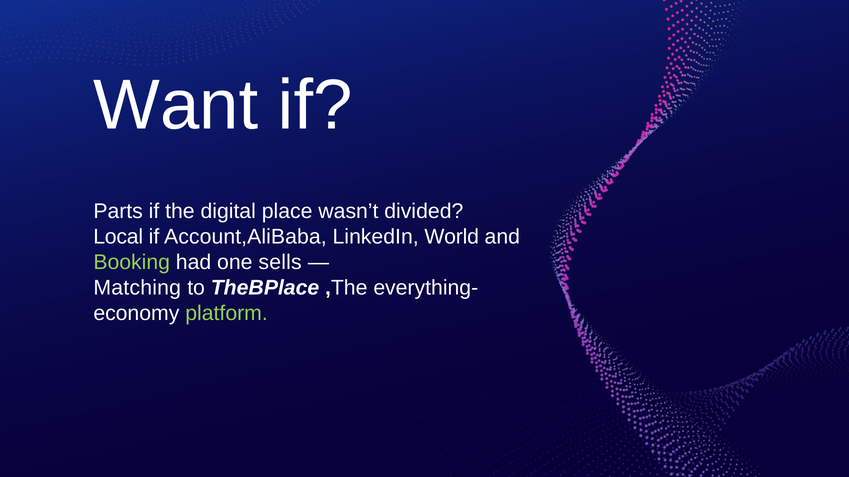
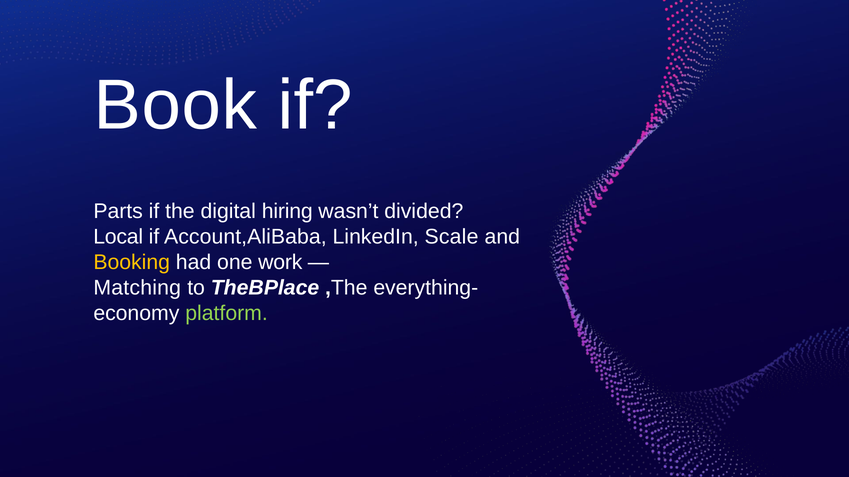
Want: Want -> Book
place: place -> hiring
World: World -> Scale
Booking colour: light green -> yellow
sells: sells -> work
